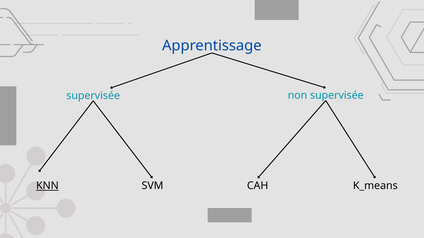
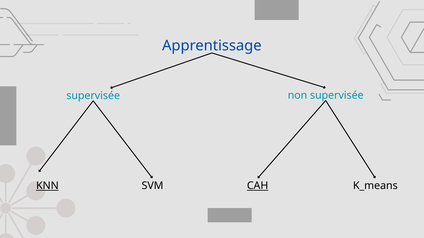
CAH underline: none -> present
